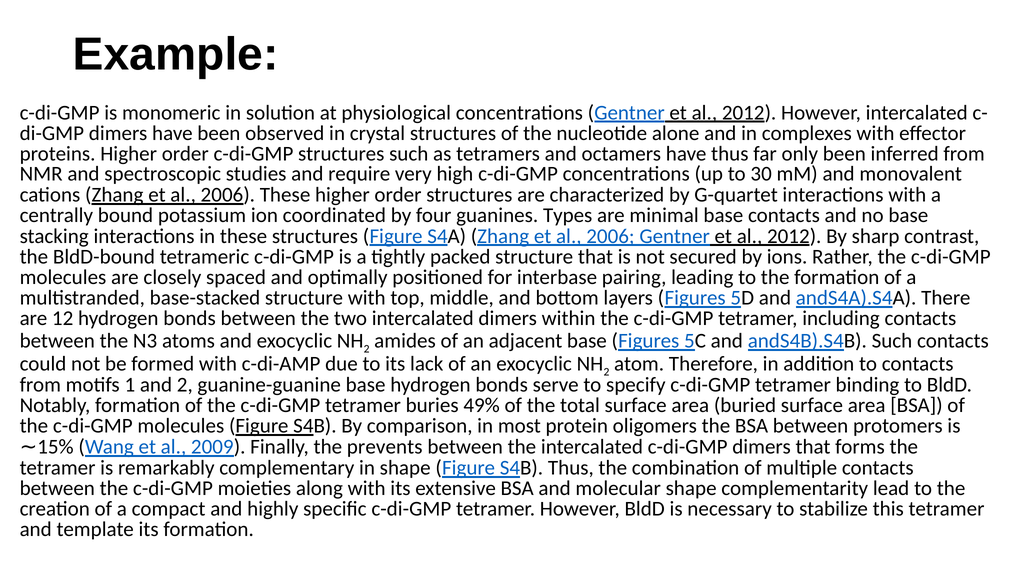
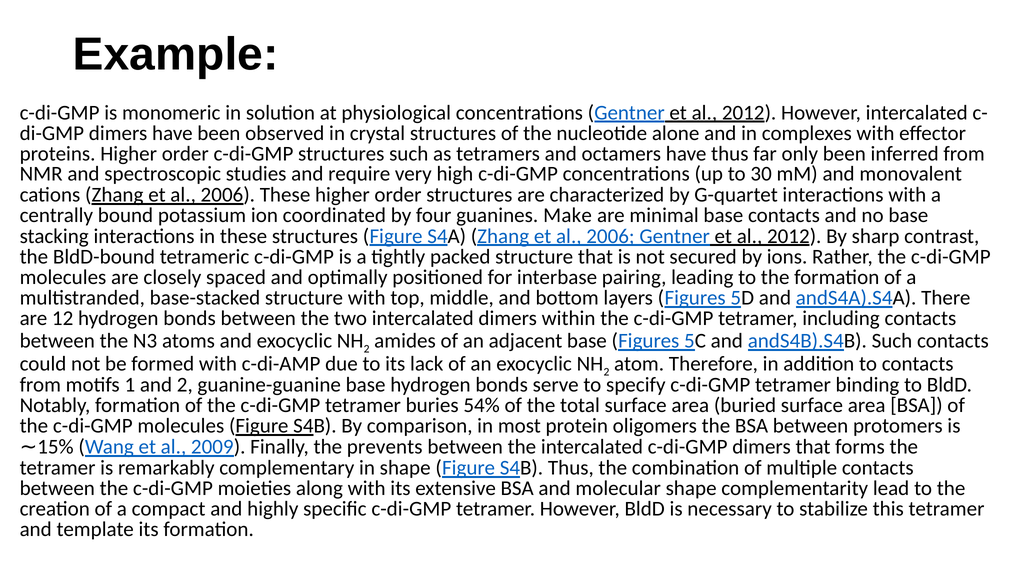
Types: Types -> Make
49%: 49% -> 54%
